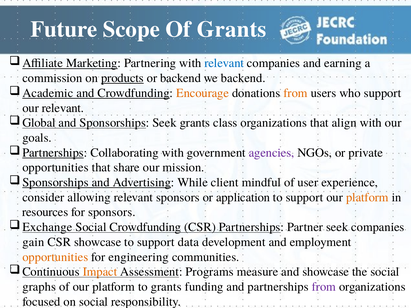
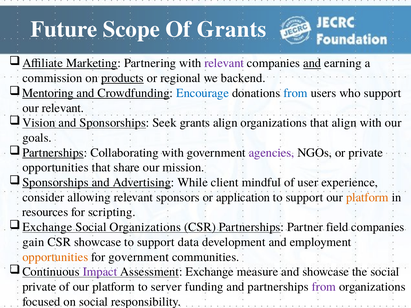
relevant at (224, 63) colour: blue -> purple
and at (312, 63) underline: none -> present
or backend: backend -> regional
Academic: Academic -> Mentoring
Encourage colour: orange -> blue
from at (296, 93) colour: orange -> blue
Global: Global -> Vision
grants class: class -> align
for sponsors: sponsors -> scripting
Social Crowdfunding: Crowdfunding -> Organizations
Partner seek: seek -> field
for engineering: engineering -> government
Impact colour: orange -> purple
Assessment Programs: Programs -> Exchange
graphs at (39, 287): graphs -> private
to grants: grants -> server
